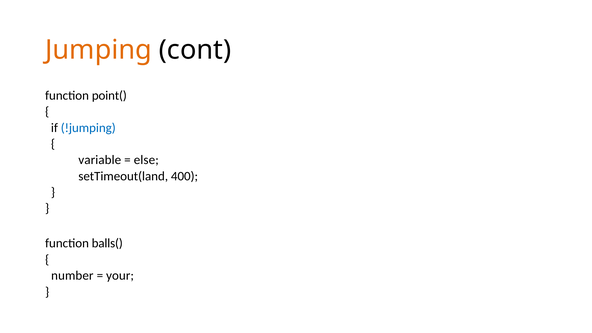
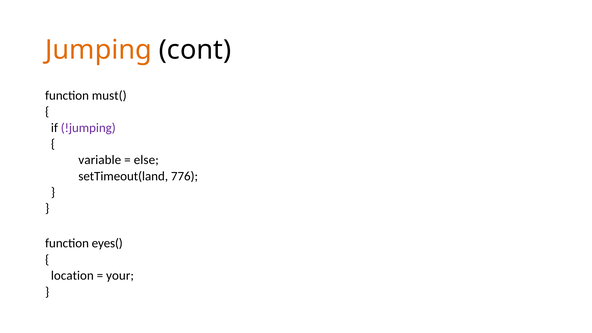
point(: point( -> must(
!jumping colour: blue -> purple
400: 400 -> 776
balls(: balls( -> eyes(
number: number -> location
